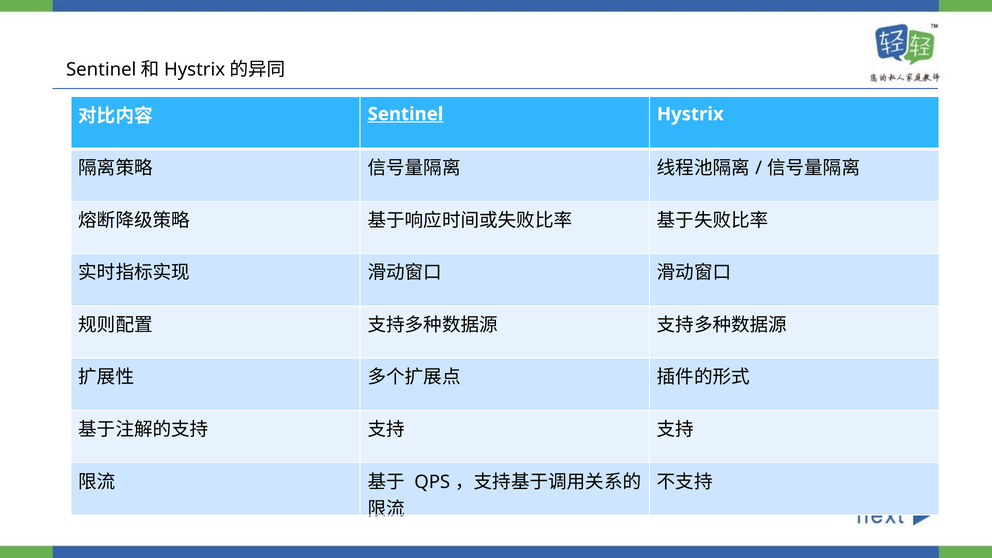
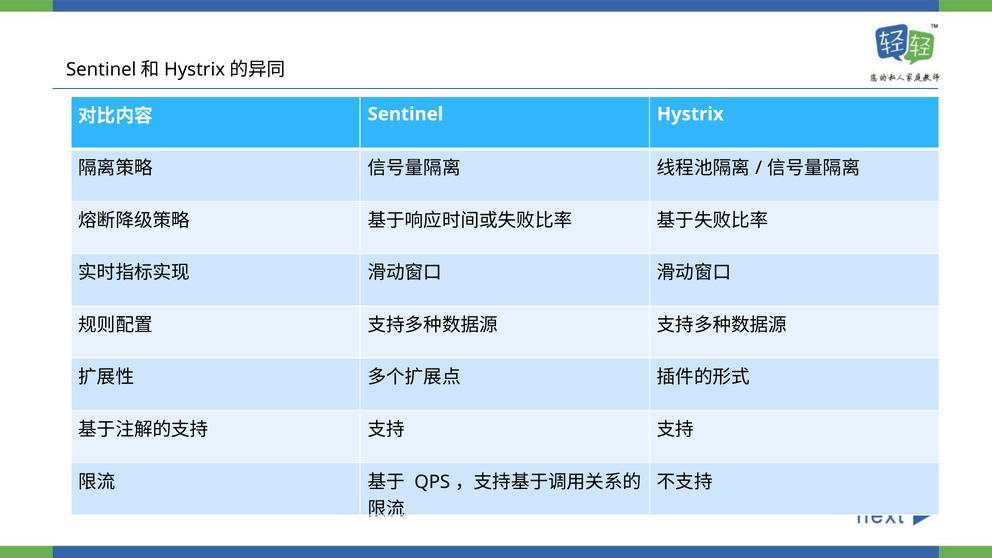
Sentinel underline: present -> none
